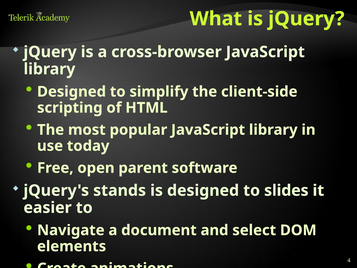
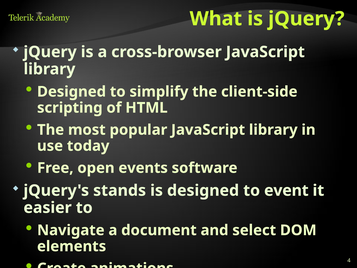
open parent: parent -> events
slides: slides -> event
